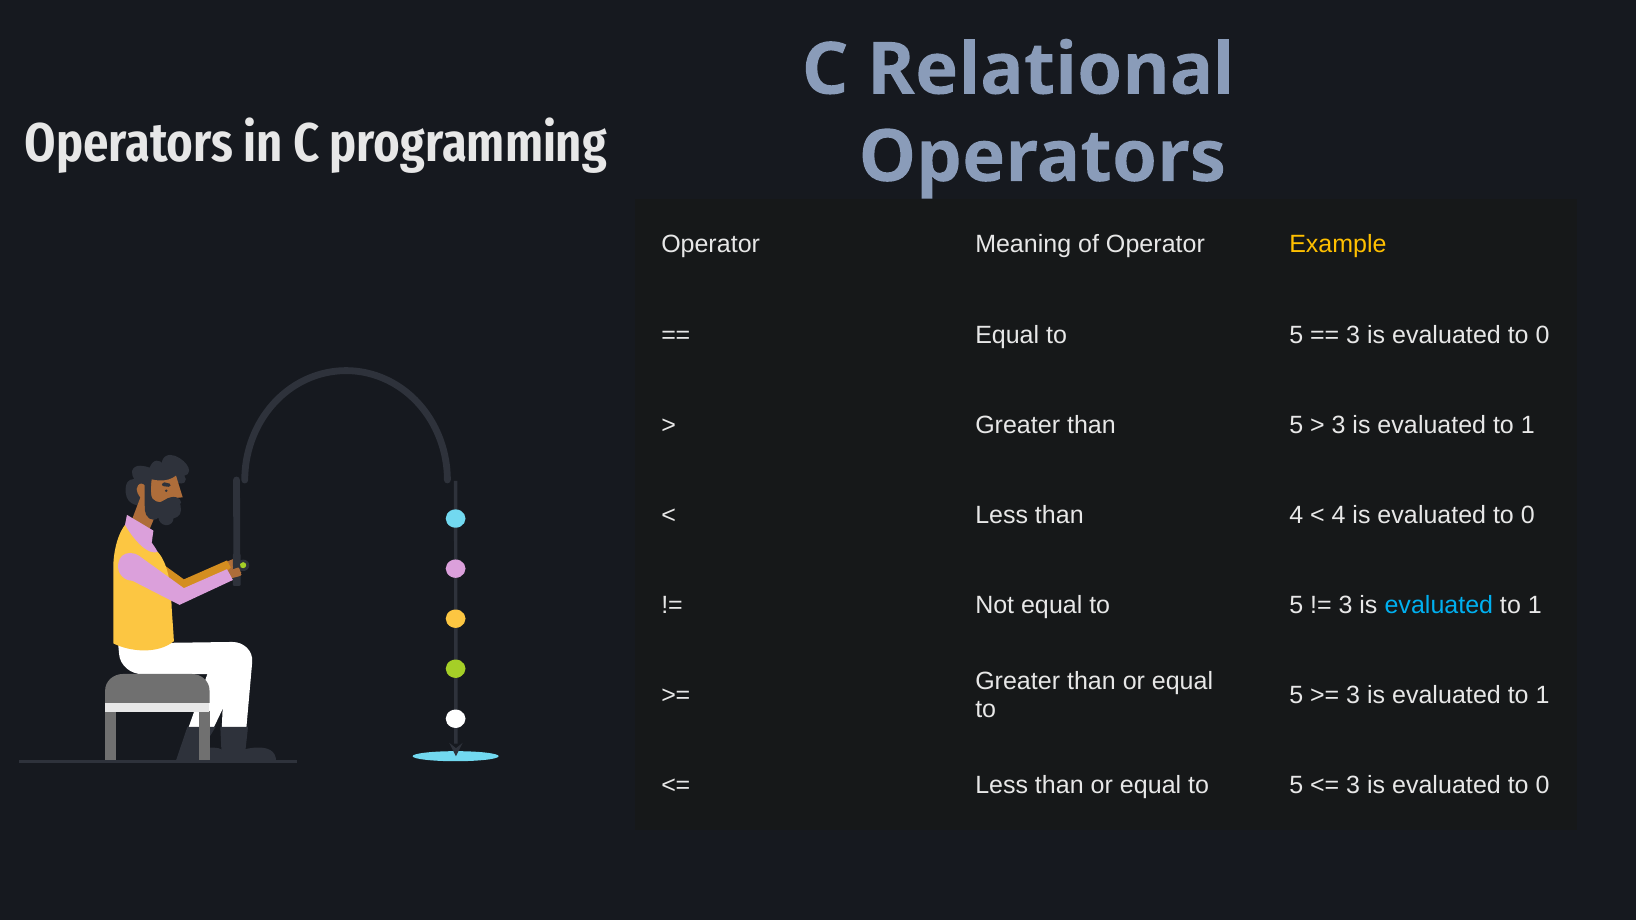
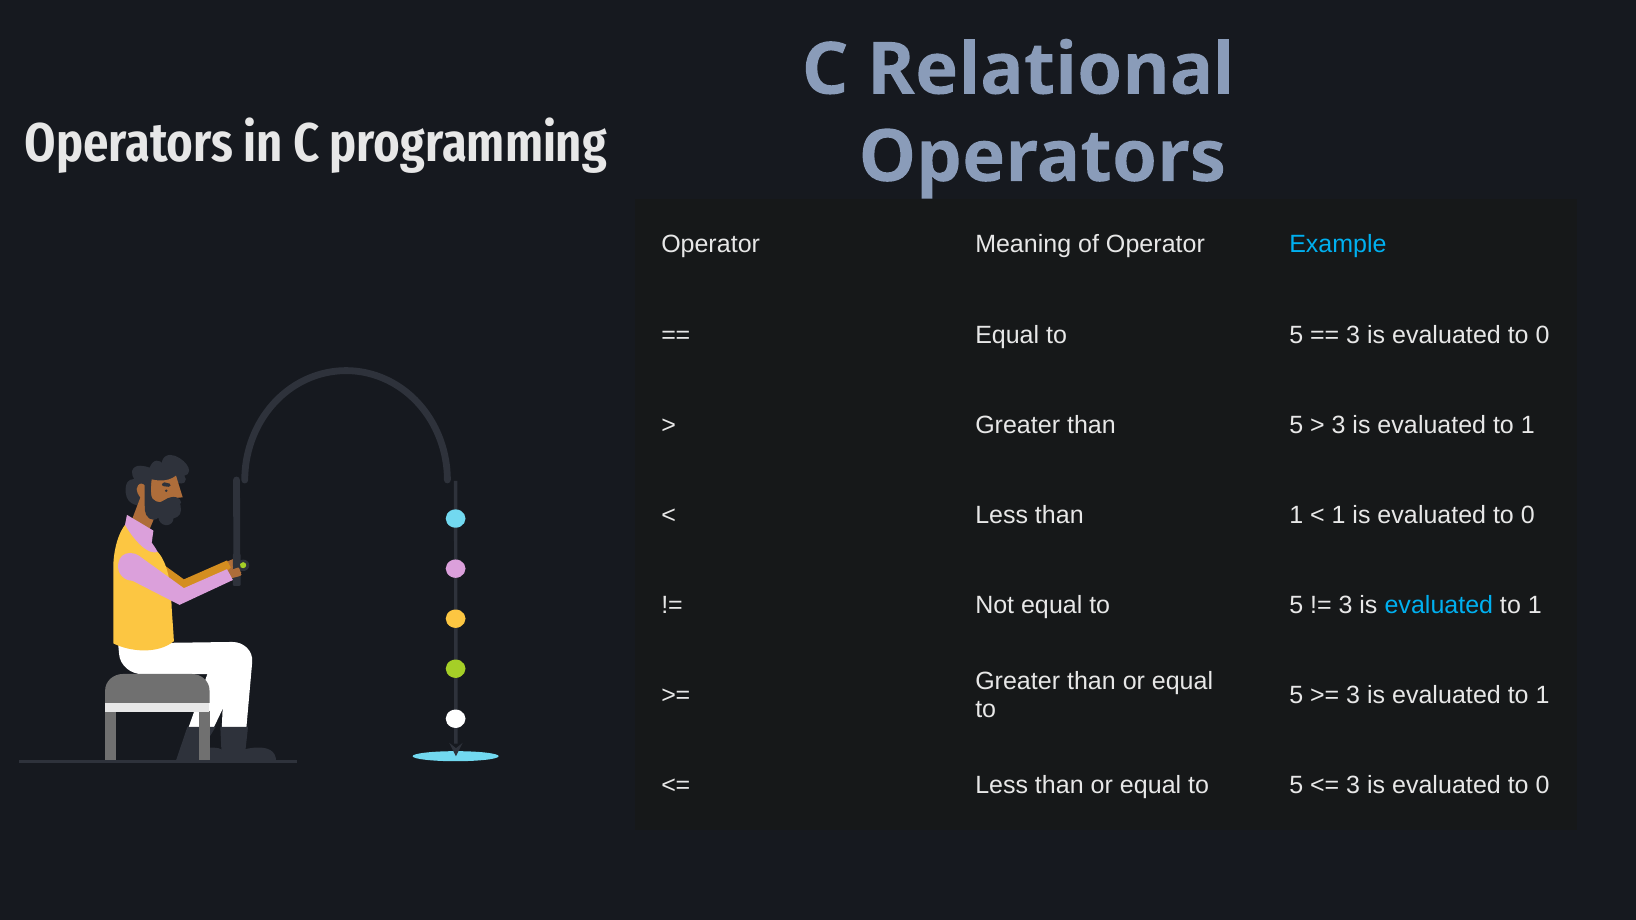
Example colour: yellow -> light blue
than 4: 4 -> 1
4 at (1339, 515): 4 -> 1
